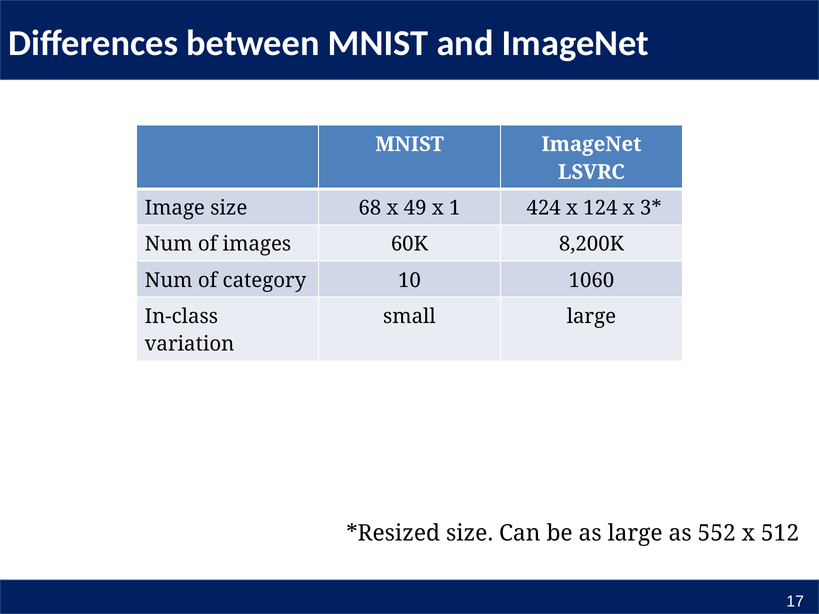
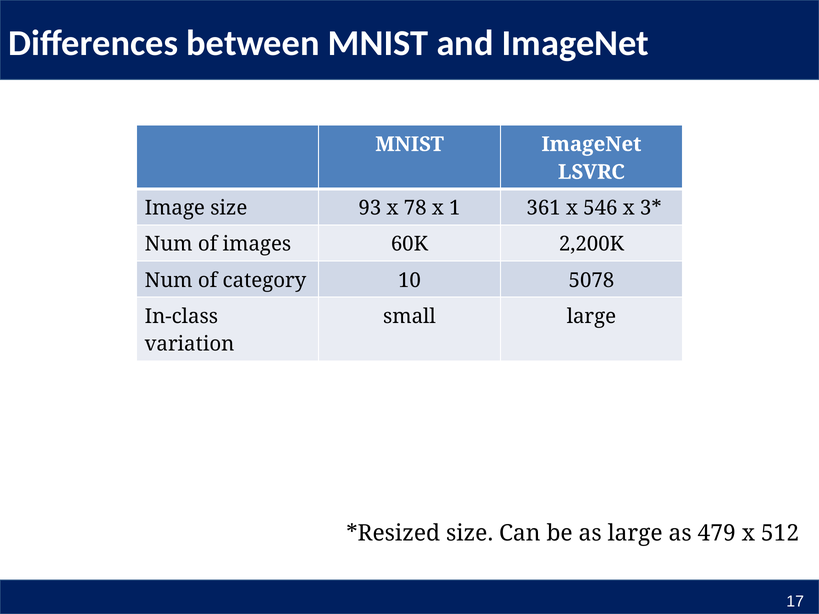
68: 68 -> 93
49: 49 -> 78
424: 424 -> 361
124: 124 -> 546
8,200K: 8,200K -> 2,200K
1060: 1060 -> 5078
552: 552 -> 479
